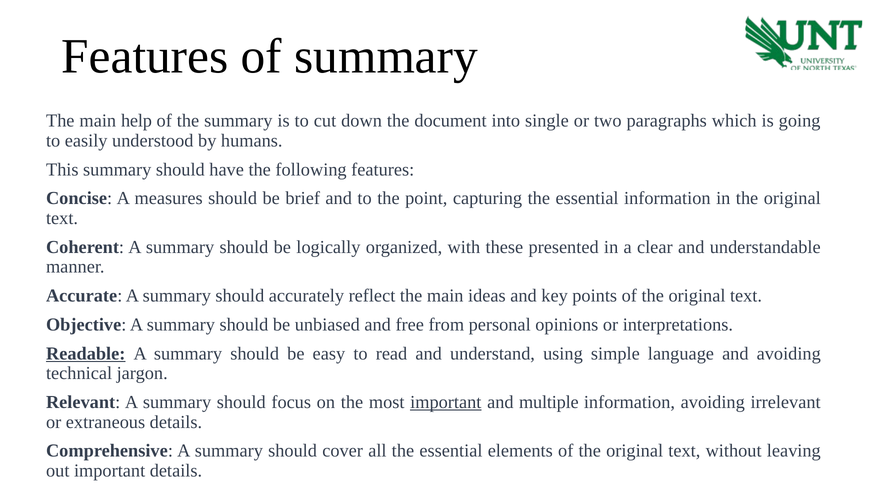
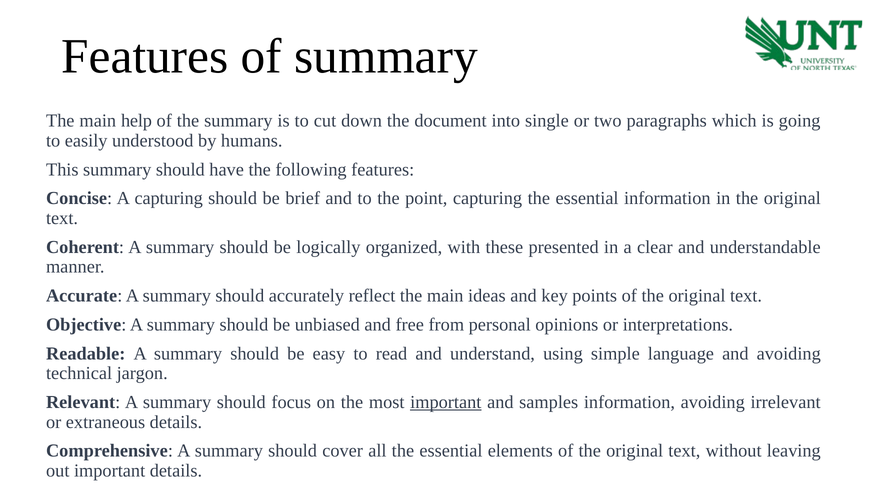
A measures: measures -> capturing
Readable underline: present -> none
multiple: multiple -> samples
